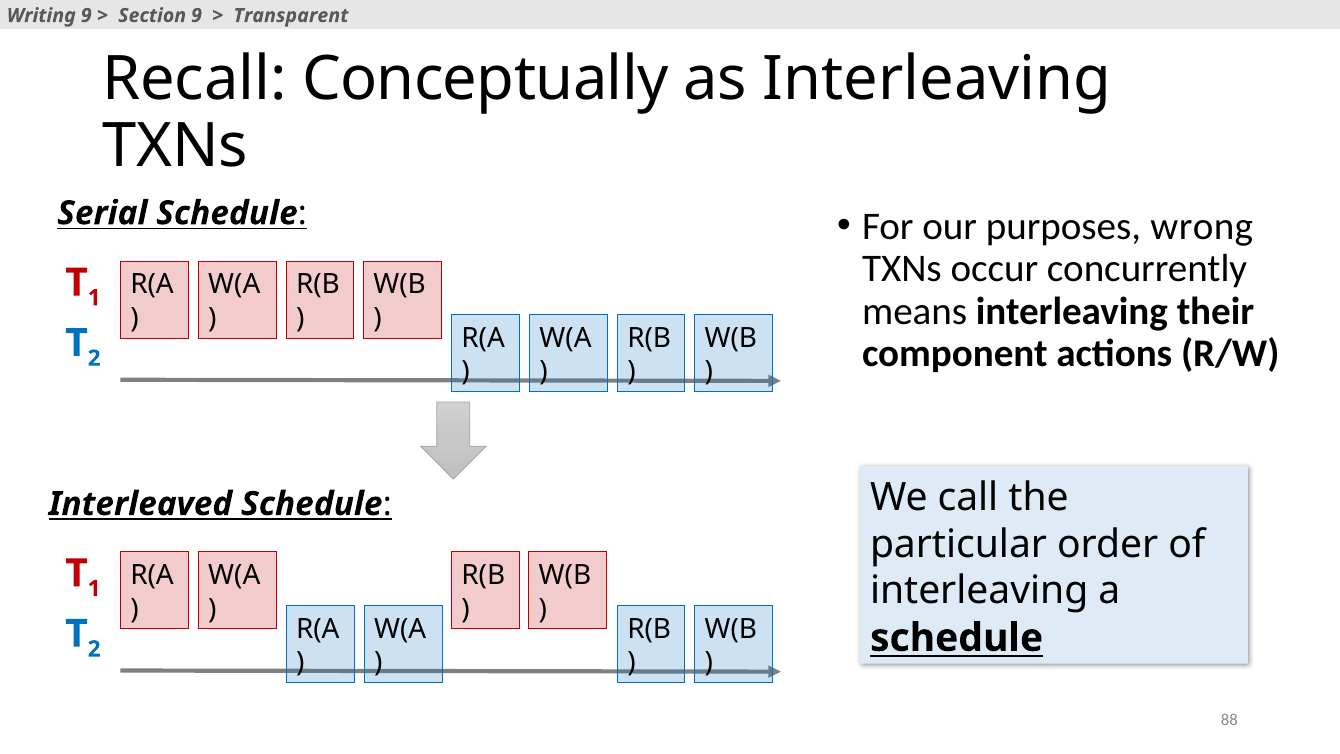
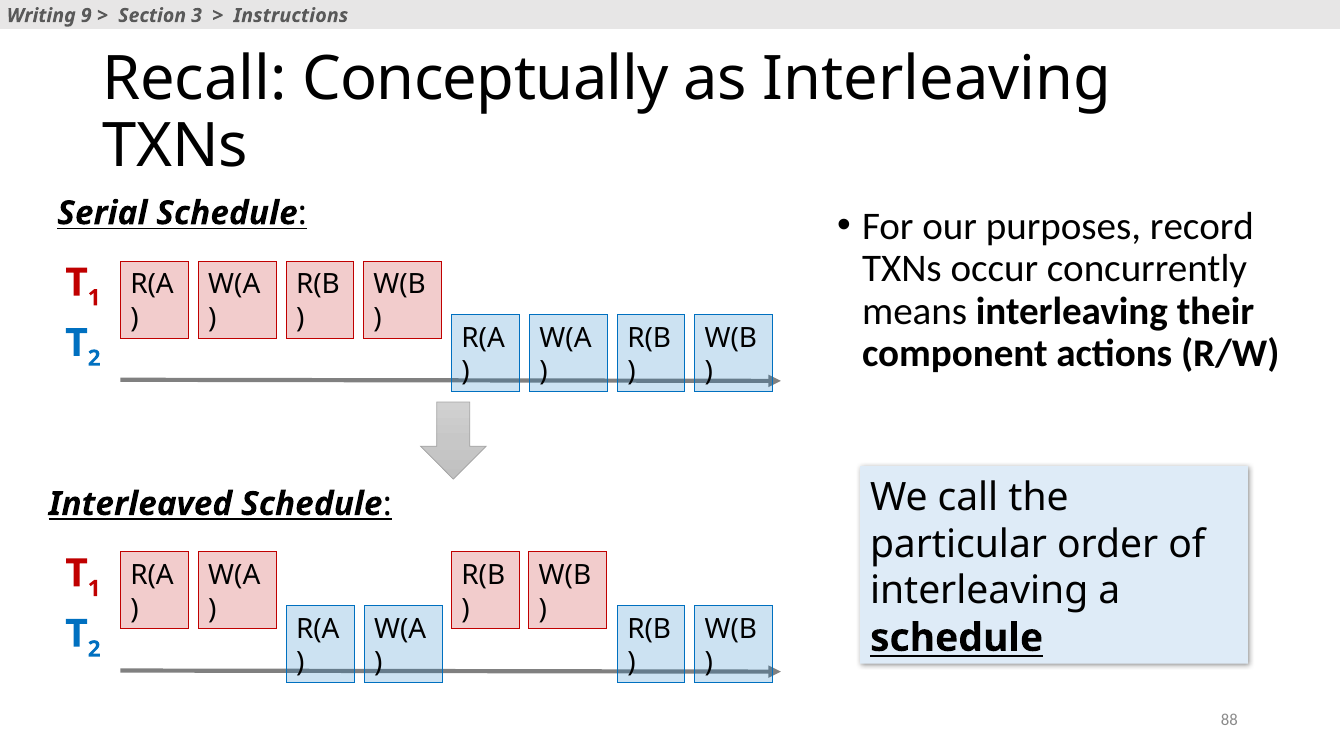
Section 9: 9 -> 3
Transparent: Transparent -> Instructions
wrong: wrong -> record
